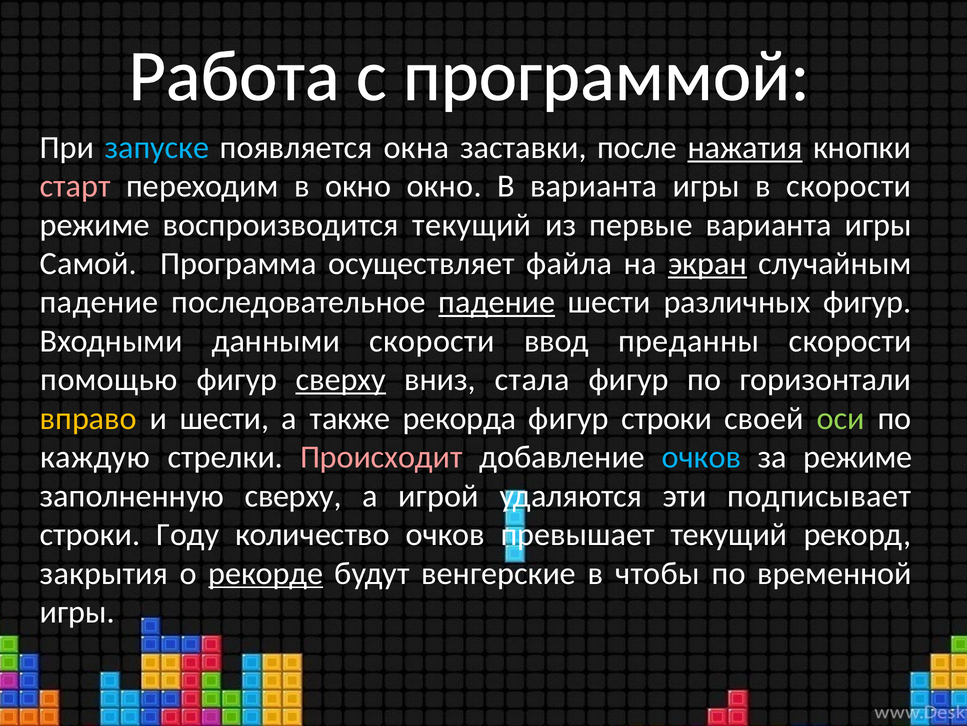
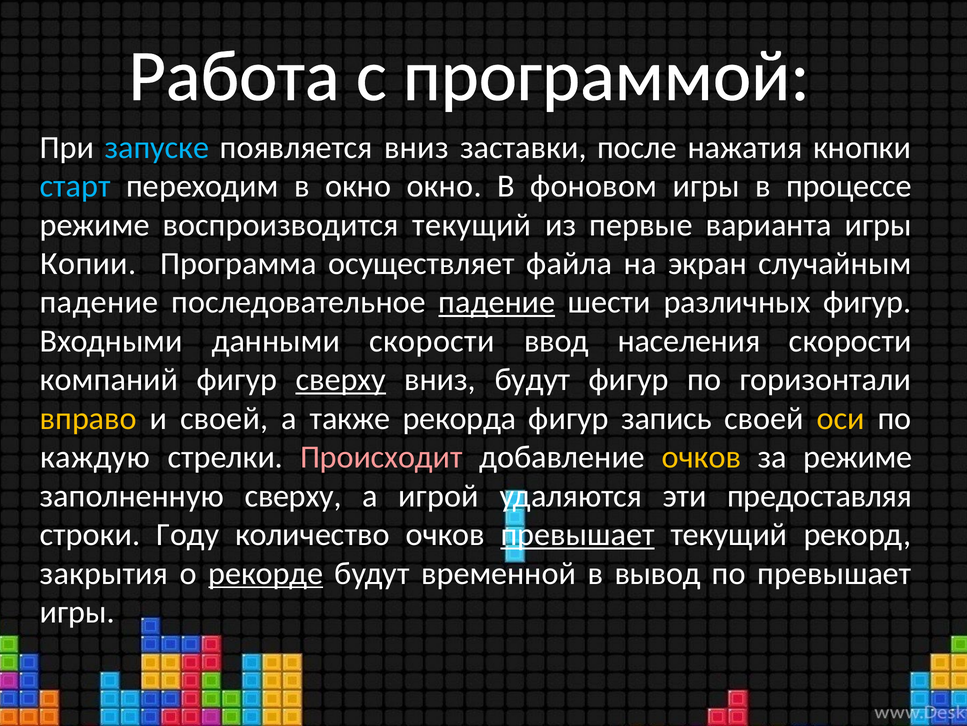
появляется окна: окна -> вниз
нажатия underline: present -> none
старт colour: pink -> light blue
В варианта: варианта -> фоновом
в скорости: скорости -> процессе
Самой: Самой -> Копии
экран underline: present -> none
преданны: преданны -> населения
помощью: помощью -> компаний
вниз стала: стала -> будут
и шести: шести -> своей
фигур строки: строки -> запись
оси colour: light green -> yellow
очков at (701, 457) colour: light blue -> yellow
подписывает: подписывает -> предоставляя
превышает at (578, 534) underline: none -> present
венгерские: венгерские -> временной
чтобы: чтобы -> вывод
по временной: временной -> превышает
